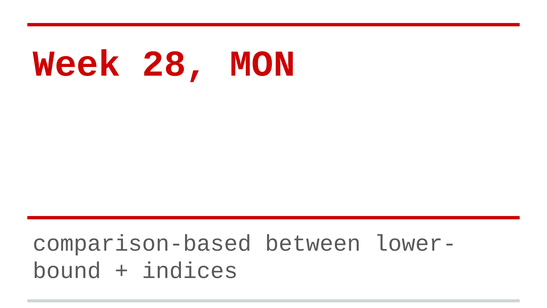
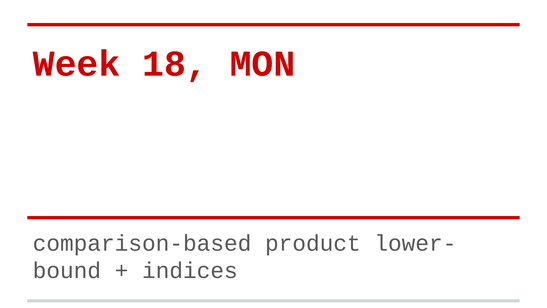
28: 28 -> 18
between: between -> product
